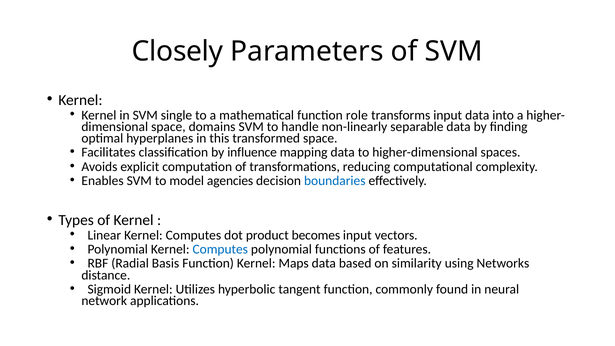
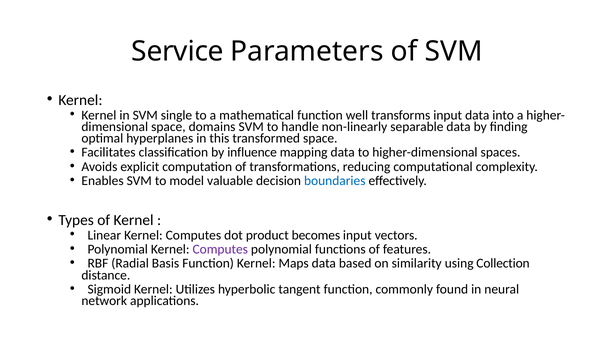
Closely: Closely -> Service
role: role -> well
agencies: agencies -> valuable
Computes at (220, 249) colour: blue -> purple
Networks: Networks -> Collection
